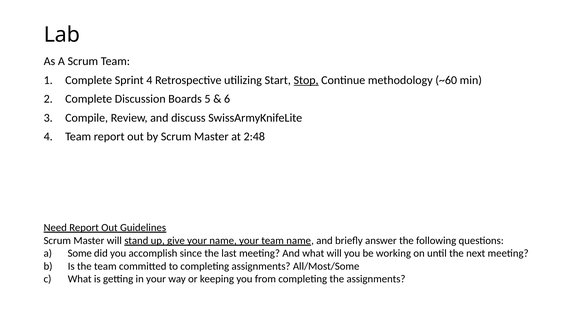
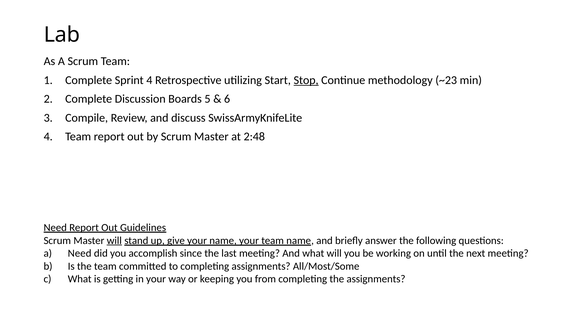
~60: ~60 -> ~23
will at (114, 241) underline: none -> present
a Some: Some -> Need
